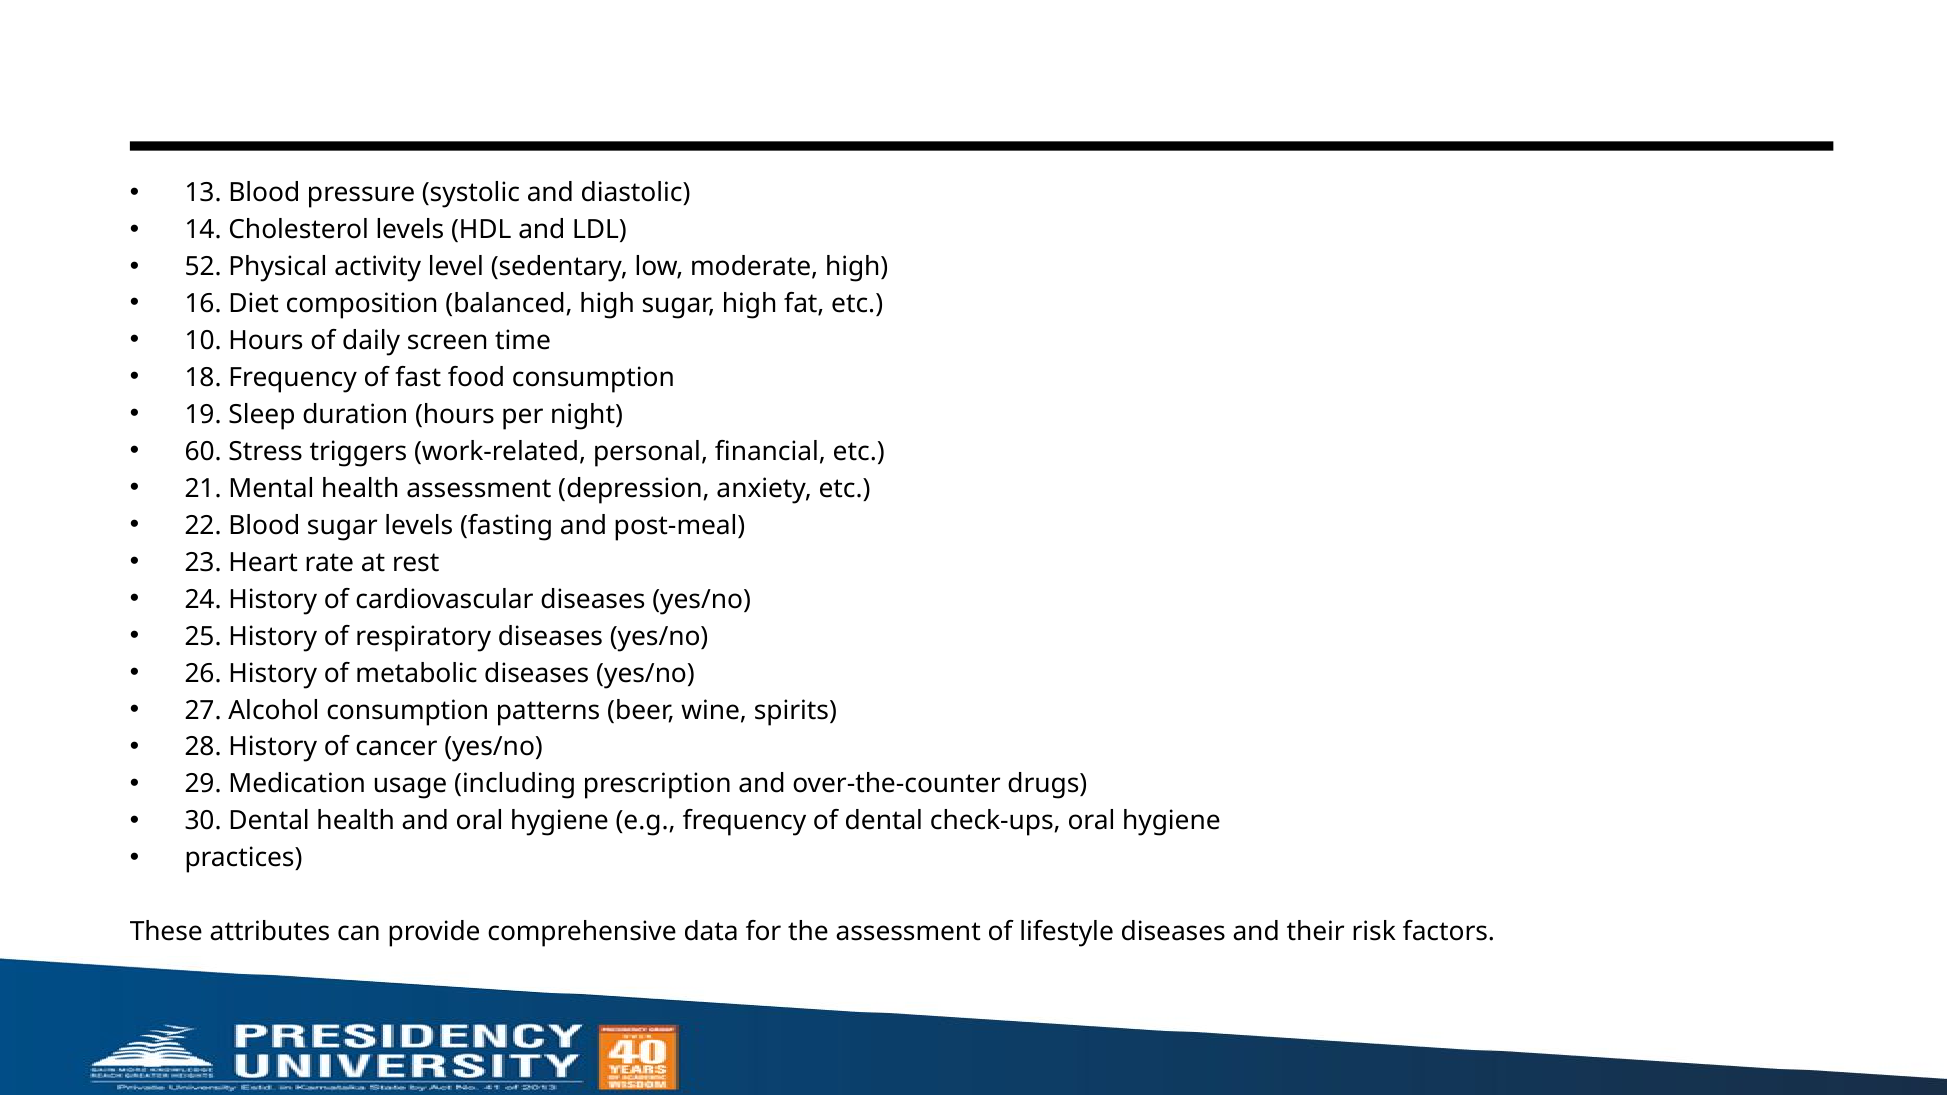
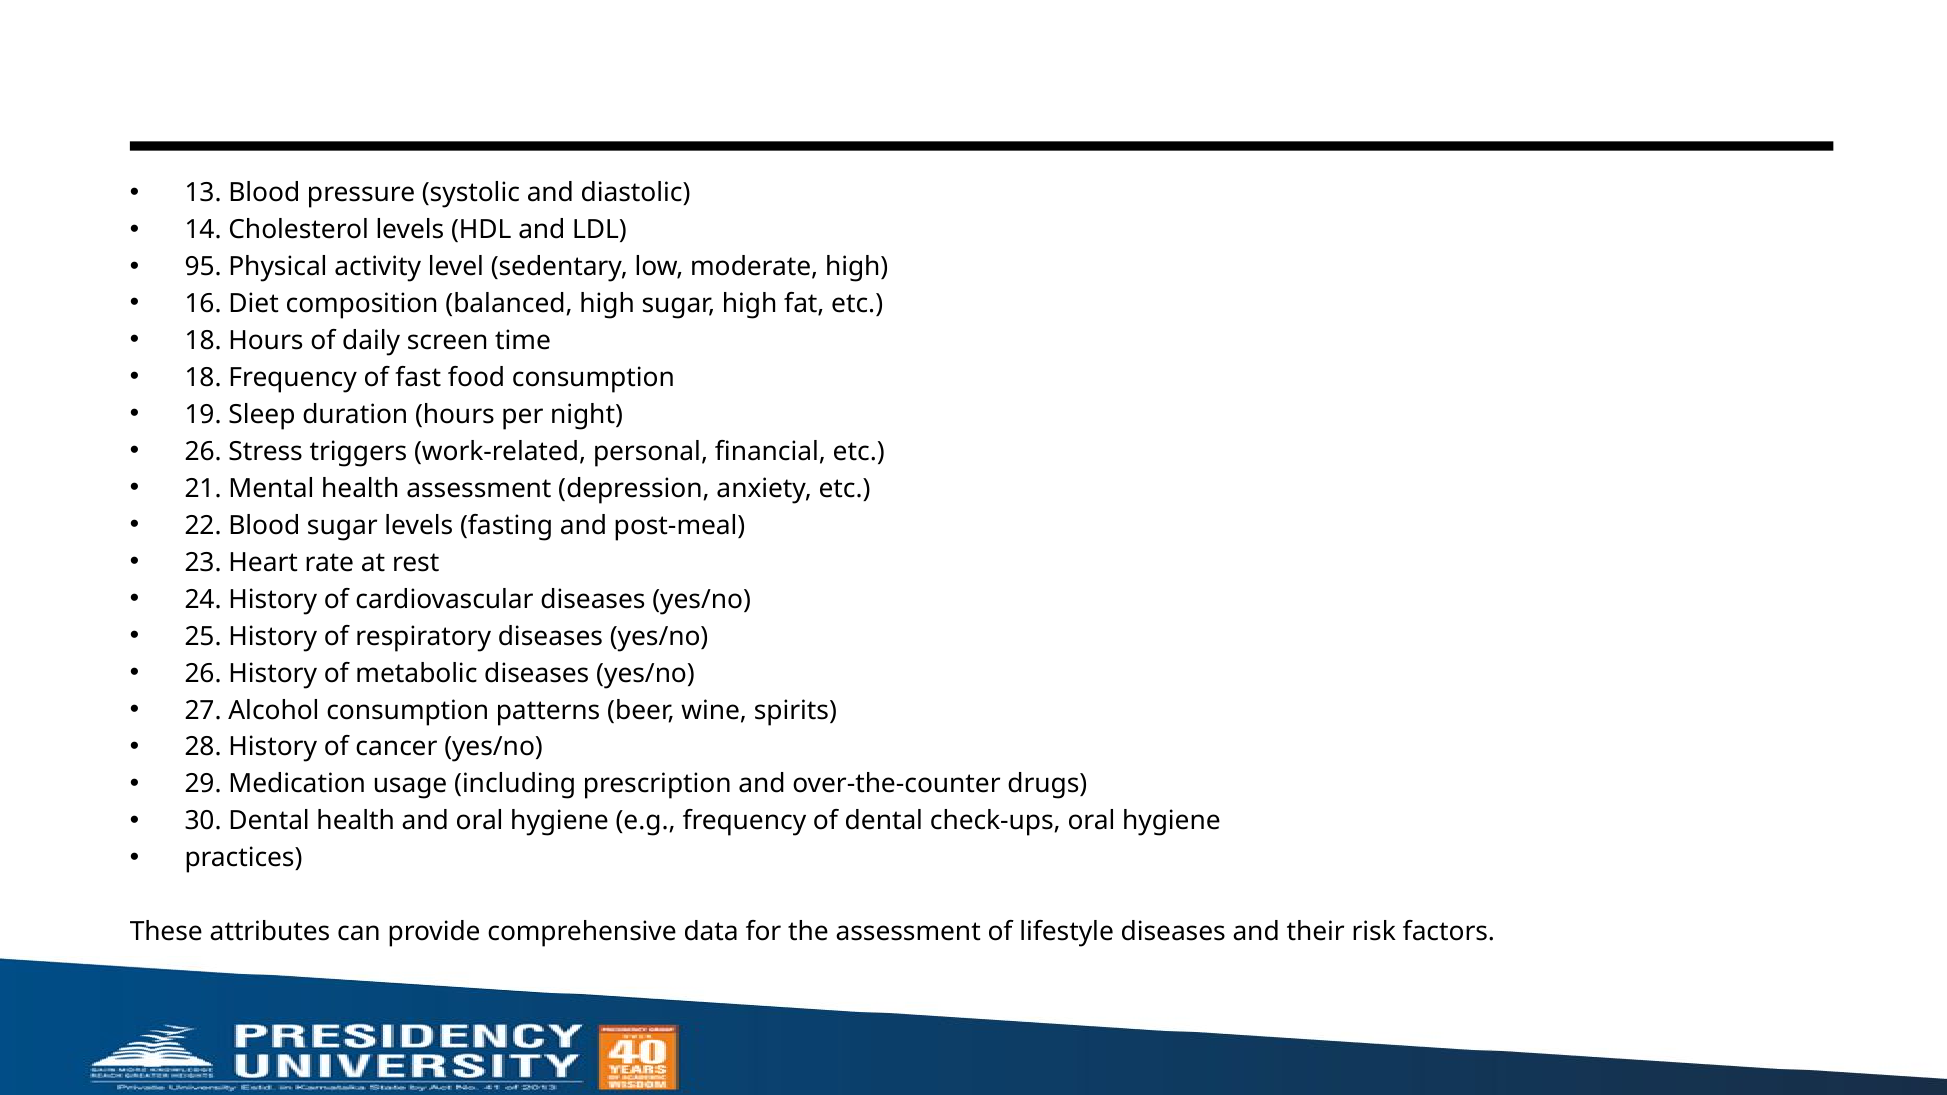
52: 52 -> 95
10 at (203, 341): 10 -> 18
60 at (203, 452): 60 -> 26
